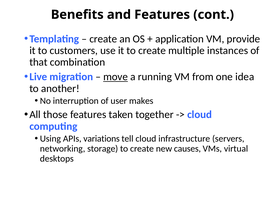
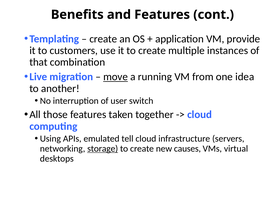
makes: makes -> switch
variations: variations -> emulated
storage underline: none -> present
